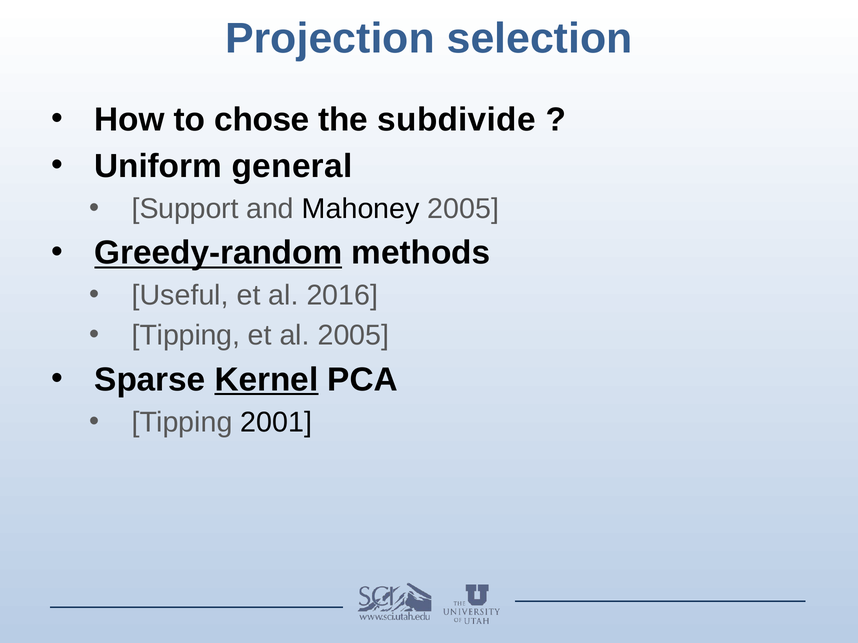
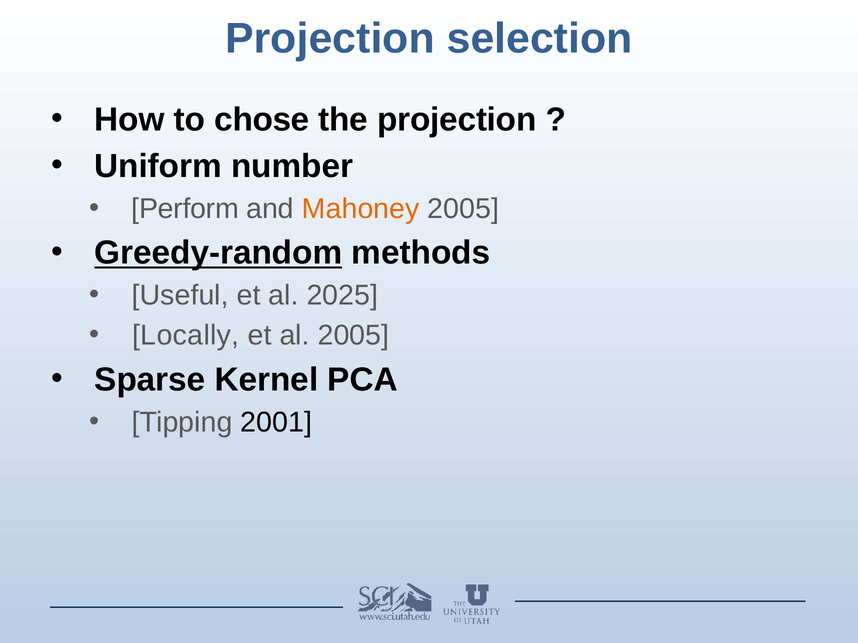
the subdivide: subdivide -> projection
general: general -> number
Support: Support -> Perform
Mahoney colour: black -> orange
2016: 2016 -> 2025
Tipping at (186, 336): Tipping -> Locally
Kernel underline: present -> none
